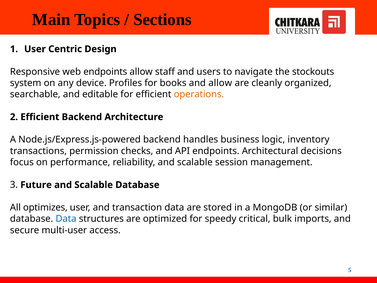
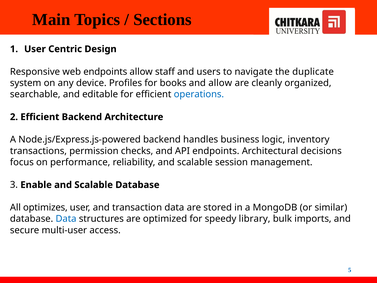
stockouts: stockouts -> duplicate
operations colour: orange -> blue
Future: Future -> Enable
critical: critical -> library
